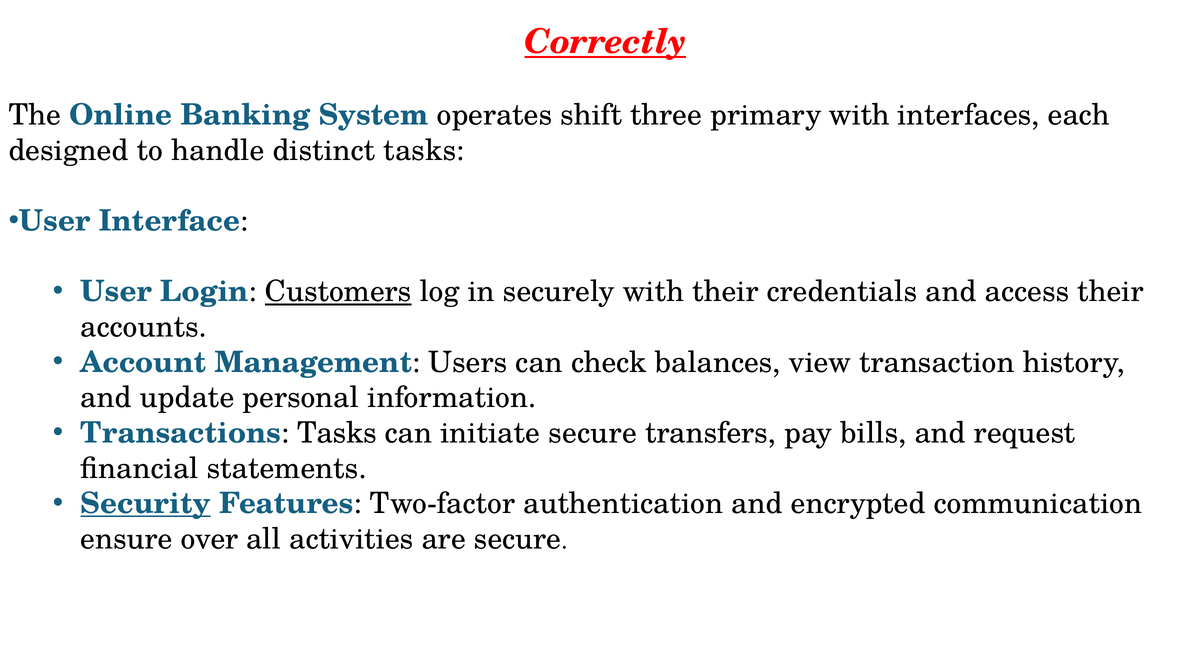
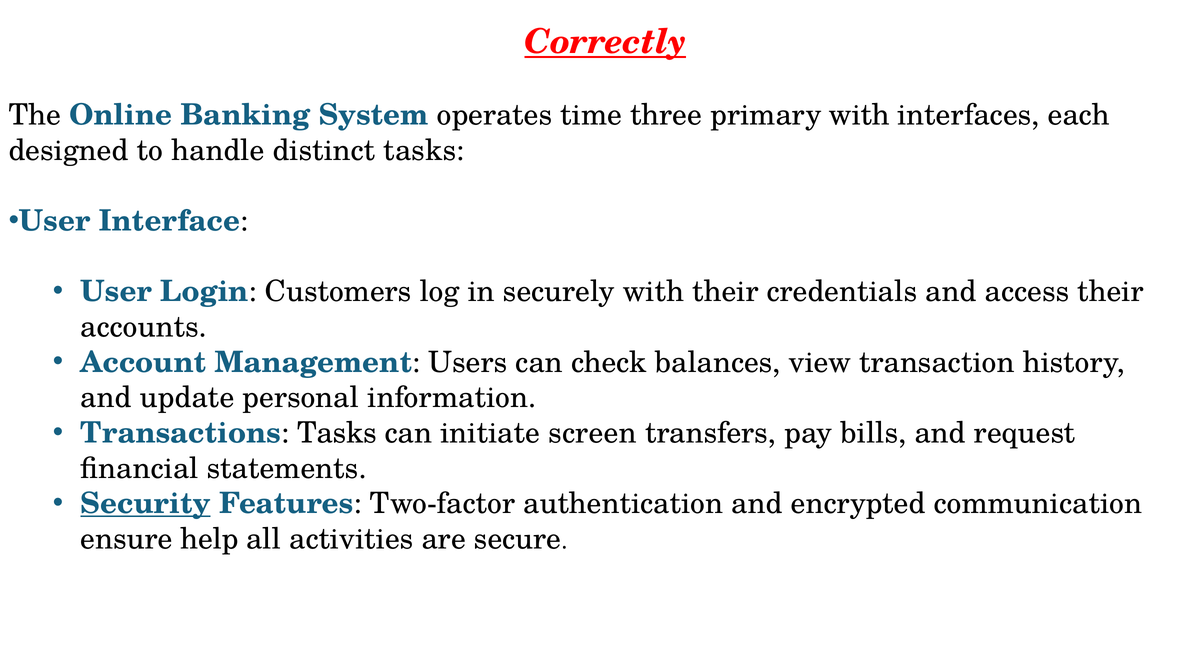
shift: shift -> time
Customers underline: present -> none
initiate secure: secure -> screen
over: over -> help
